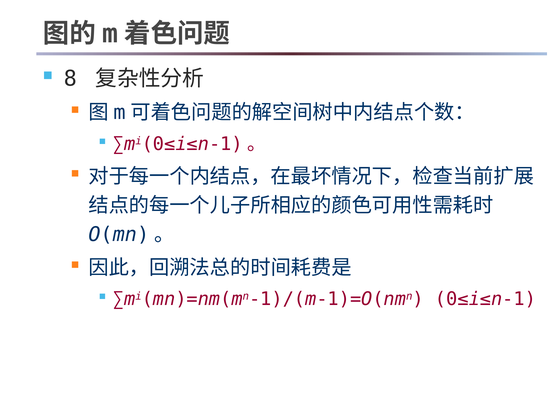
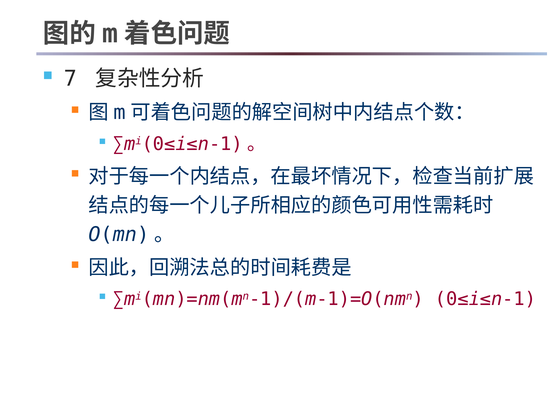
8: 8 -> 7
